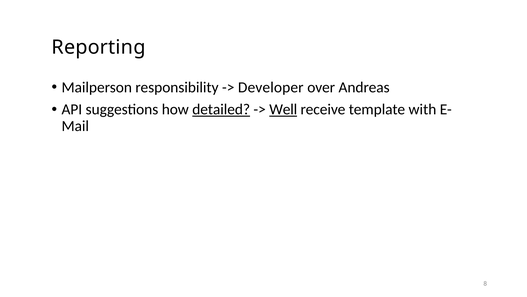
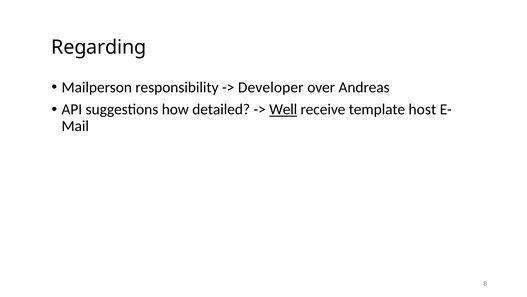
Reporting: Reporting -> Regarding
detailed underline: present -> none
with: with -> host
